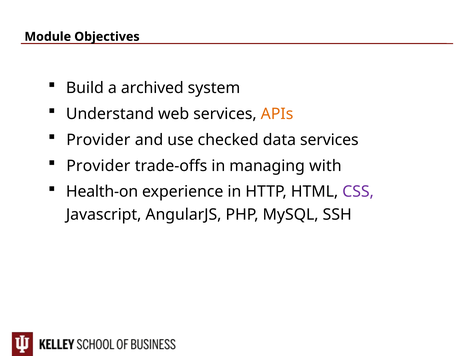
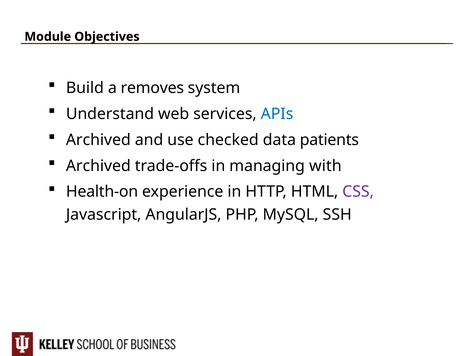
archived: archived -> removes
APIs colour: orange -> blue
Provider at (98, 140): Provider -> Archived
data services: services -> patients
Provider at (98, 166): Provider -> Archived
